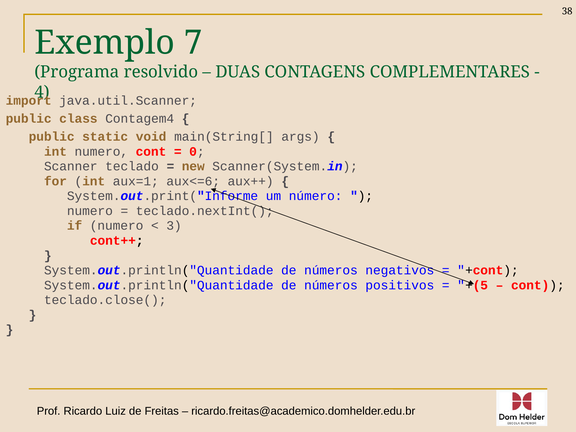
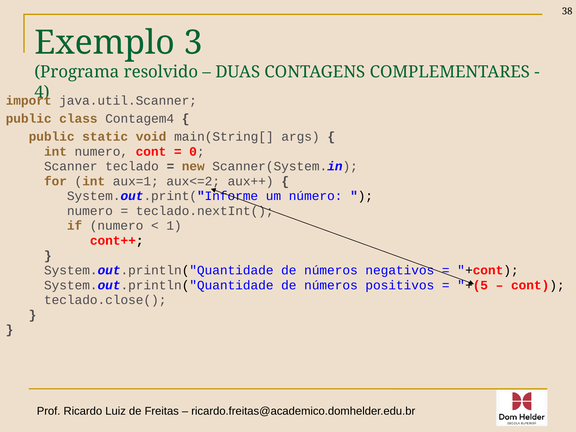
7: 7 -> 3
aux<=6: aux<=6 -> aux<=2
3: 3 -> 1
